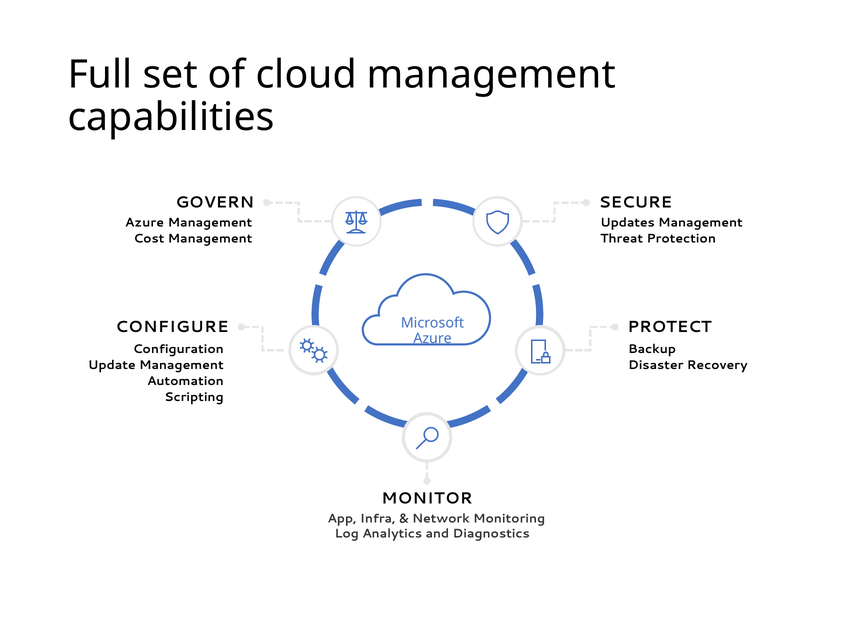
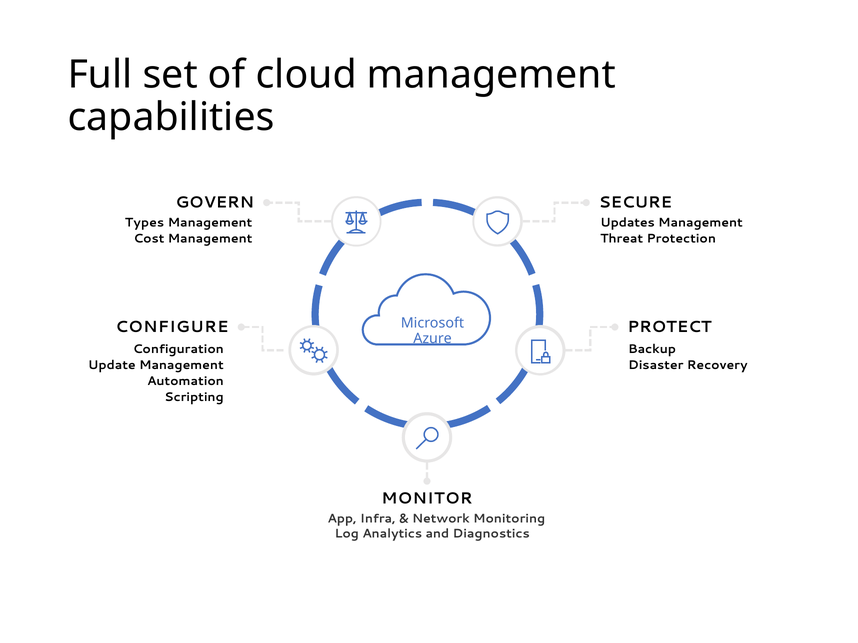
Azure at (144, 223): Azure -> Types
